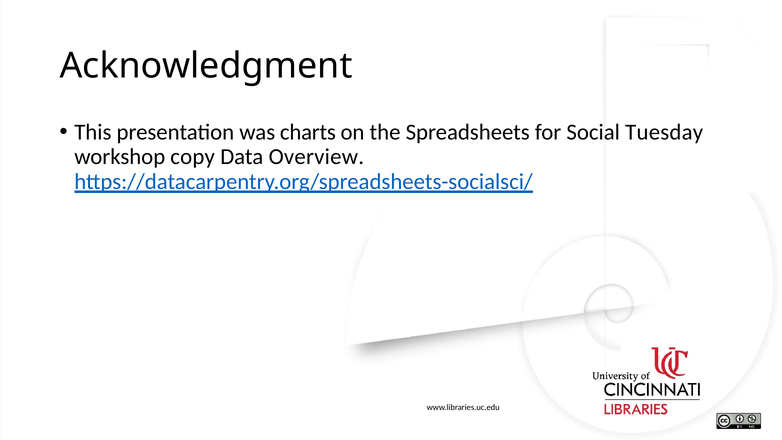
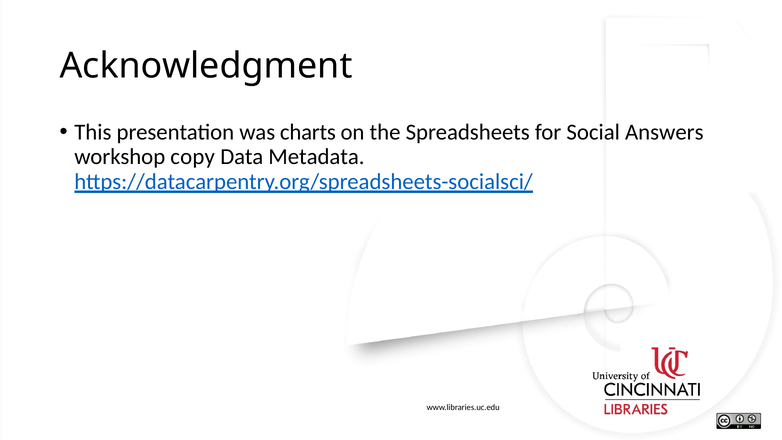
Tuesday: Tuesday -> Answers
Overview: Overview -> Metadata
